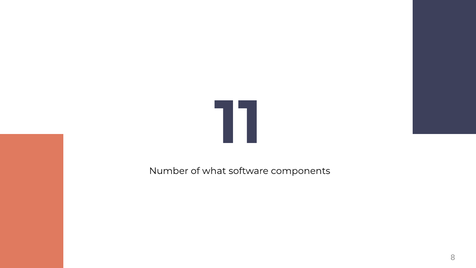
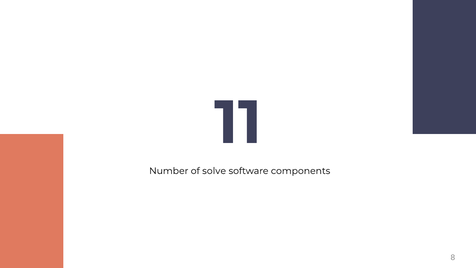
what: what -> solve
